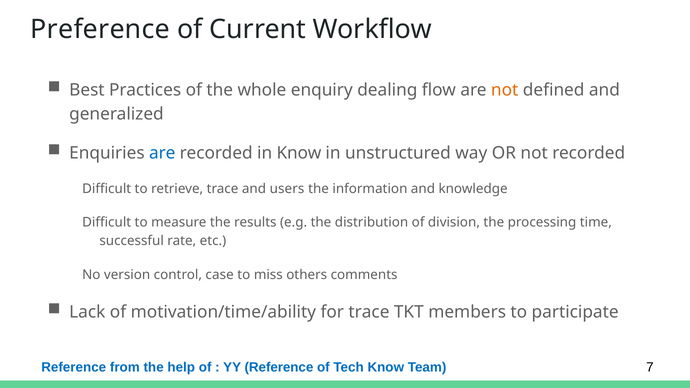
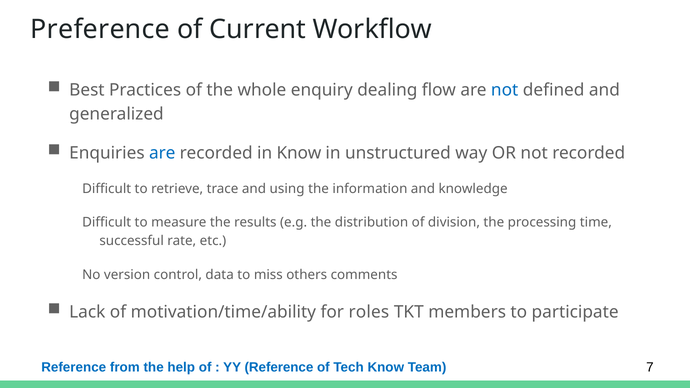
not at (505, 90) colour: orange -> blue
users: users -> using
case: case -> data
for trace: trace -> roles
